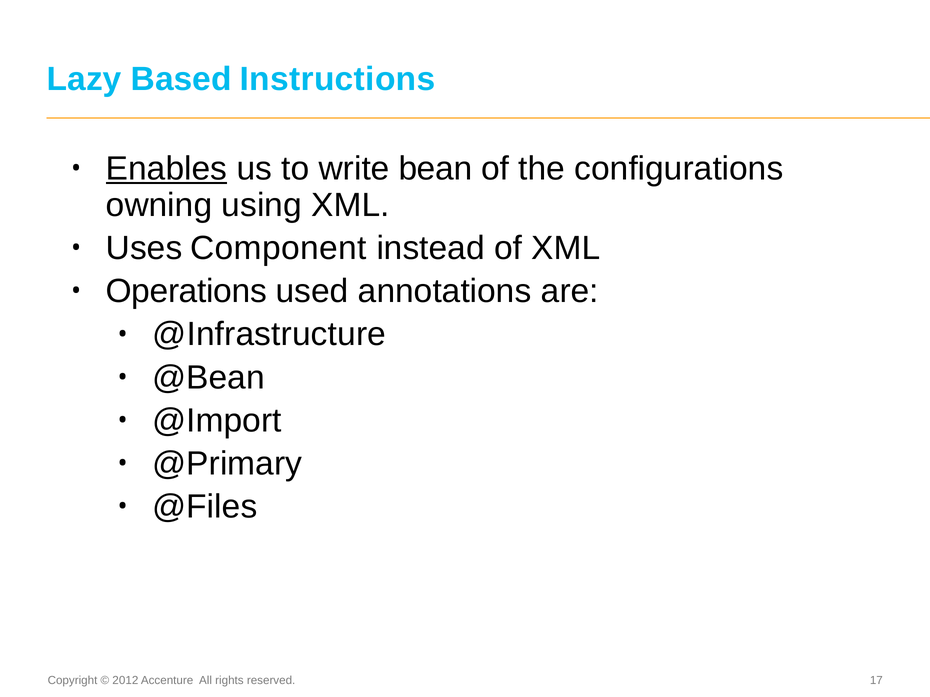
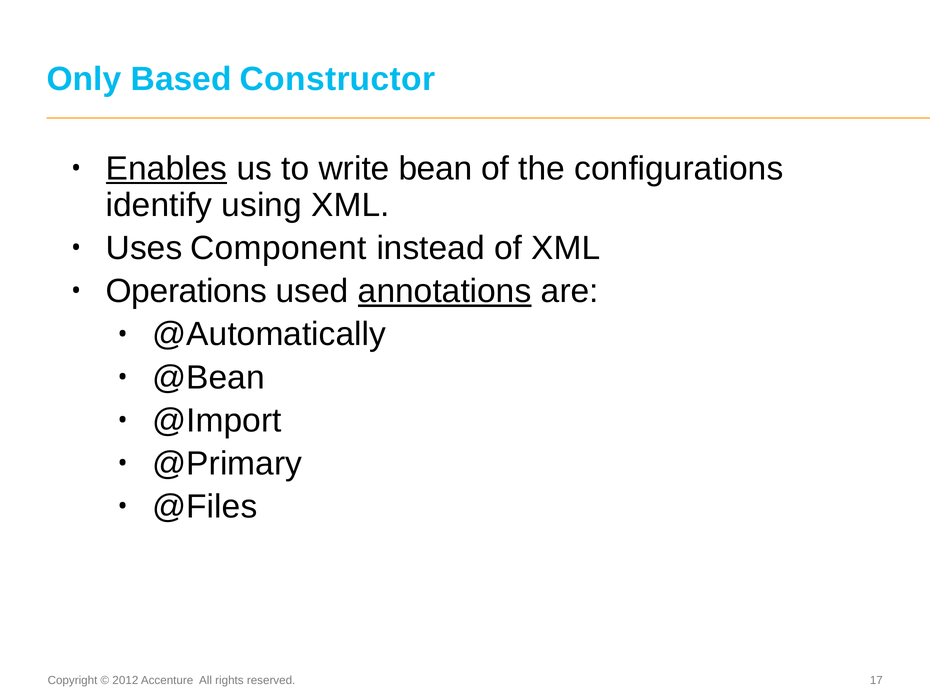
Lazy: Lazy -> Only
Instructions: Instructions -> Constructor
owning: owning -> identify
annotations underline: none -> present
@Infrastructure: @Infrastructure -> @Automatically
